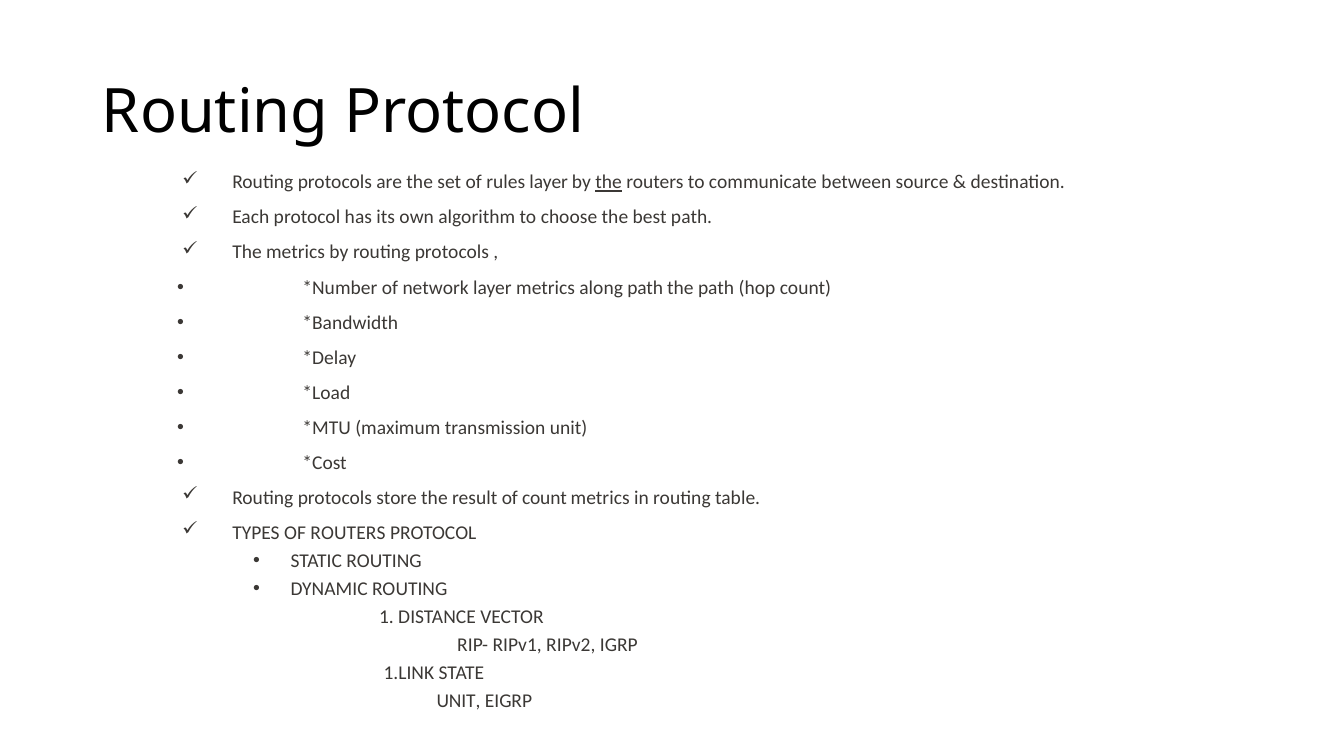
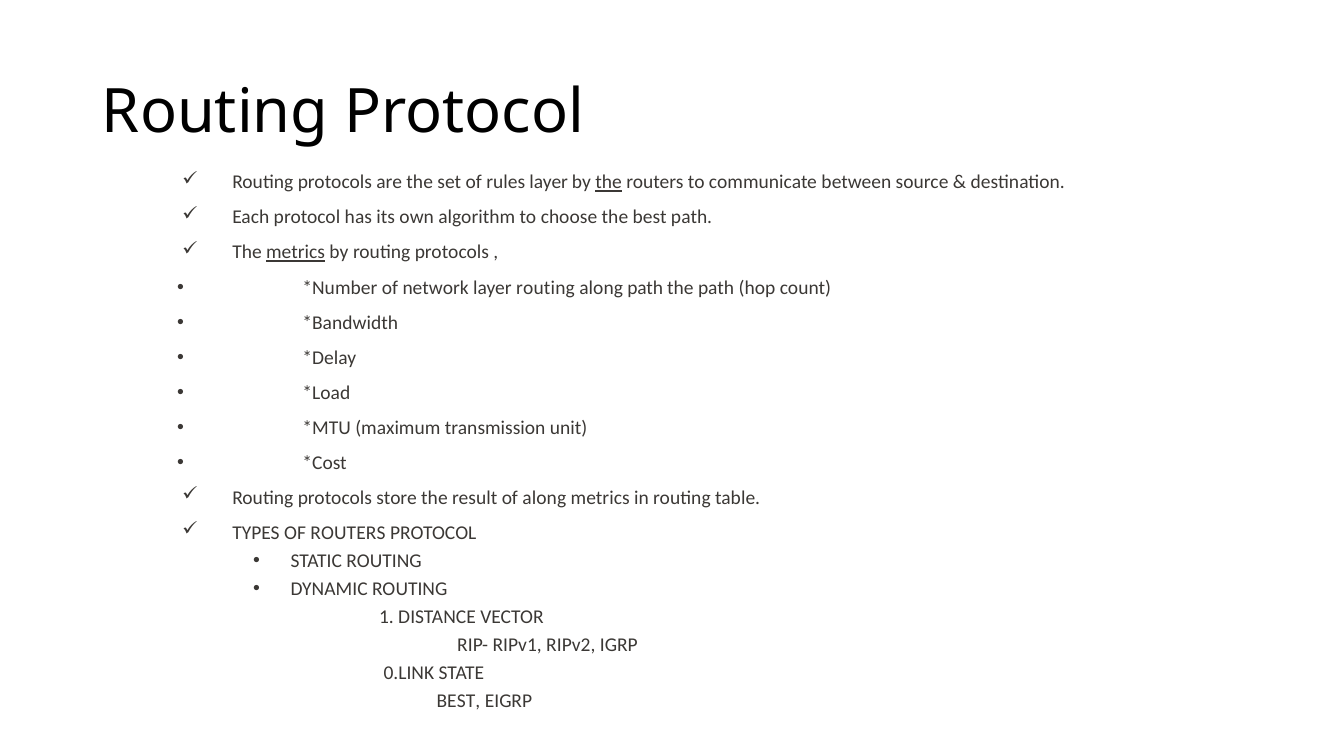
metrics at (296, 253) underline: none -> present
layer metrics: metrics -> routing
of count: count -> along
1.LINK: 1.LINK -> 0.LINK
UNIT at (458, 701): UNIT -> BEST
